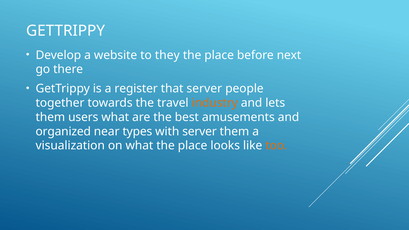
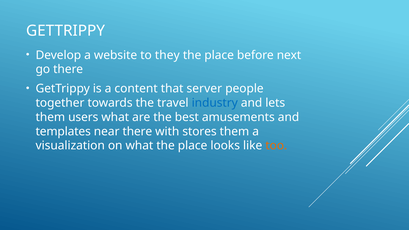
register: register -> content
industry colour: orange -> blue
organized: organized -> templates
near types: types -> there
with server: server -> stores
